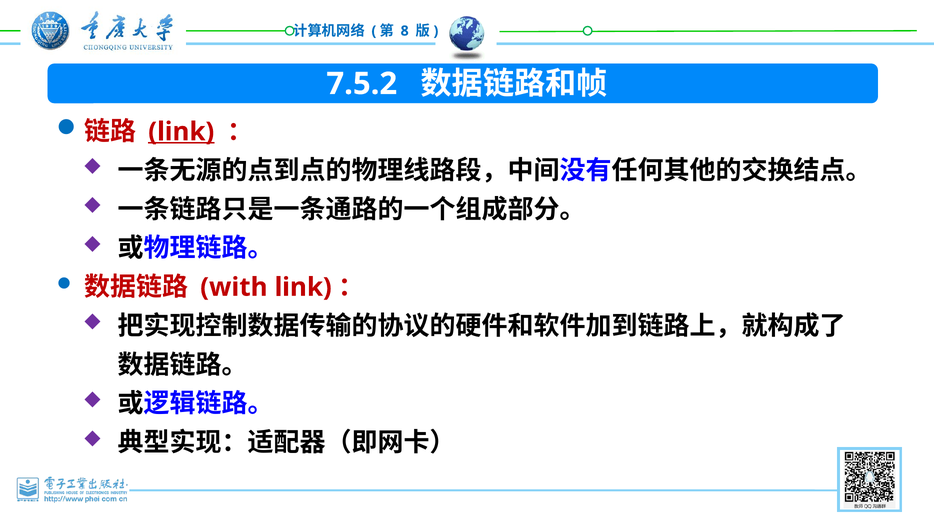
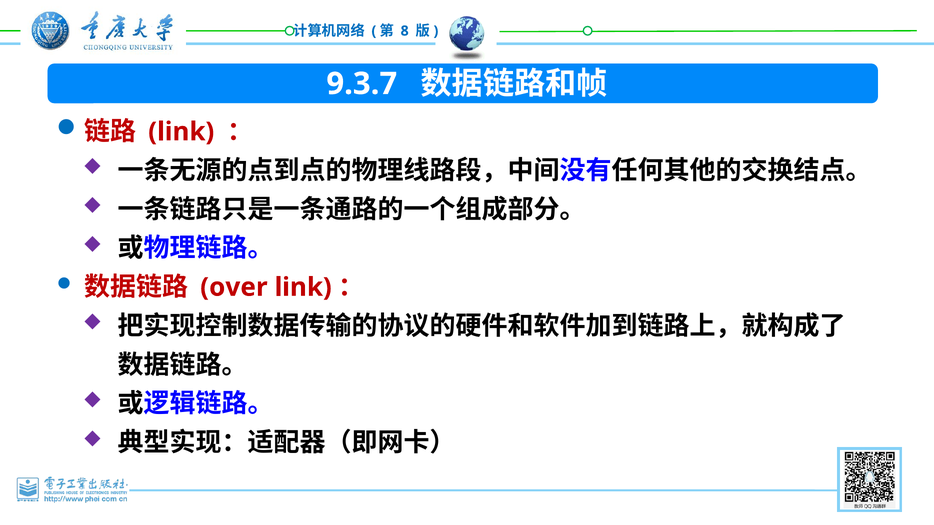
7.5.2: 7.5.2 -> 9.3.7
link at (181, 132) underline: present -> none
with: with -> over
